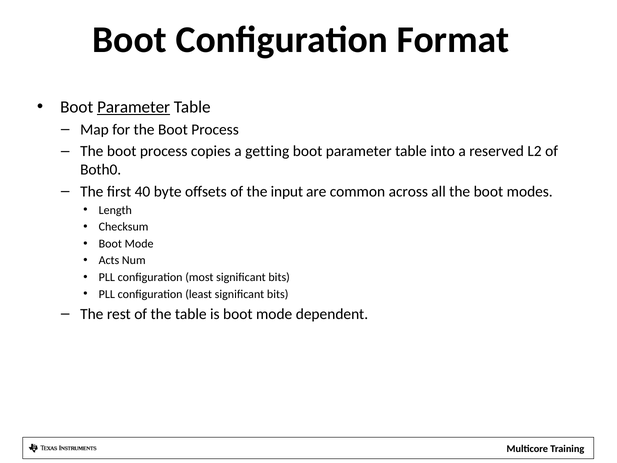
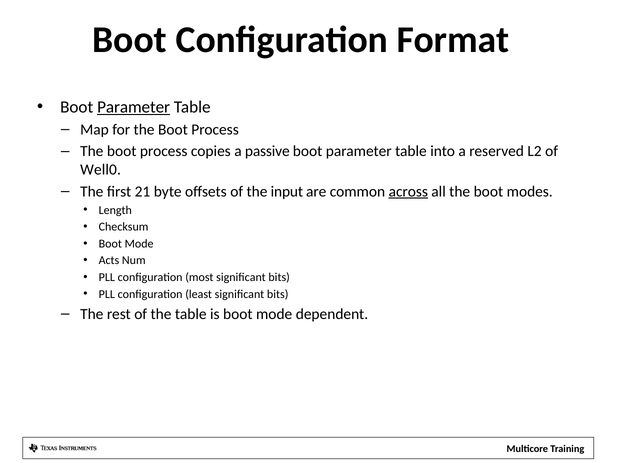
getting: getting -> passive
Both0: Both0 -> Well0
40: 40 -> 21
across underline: none -> present
